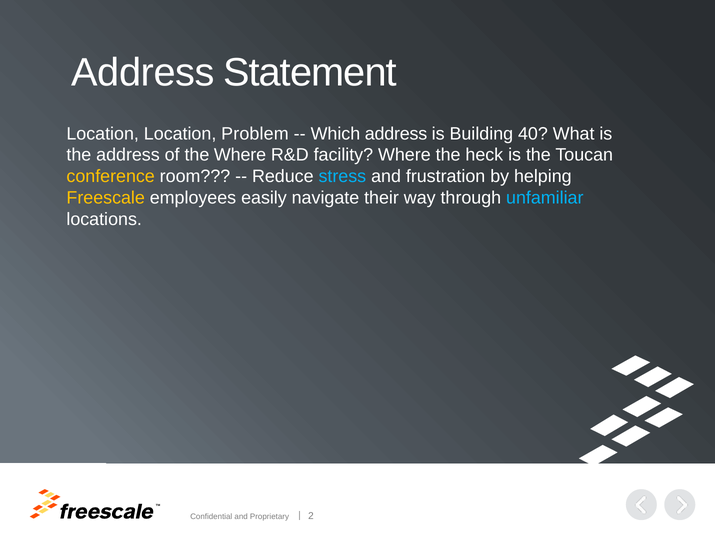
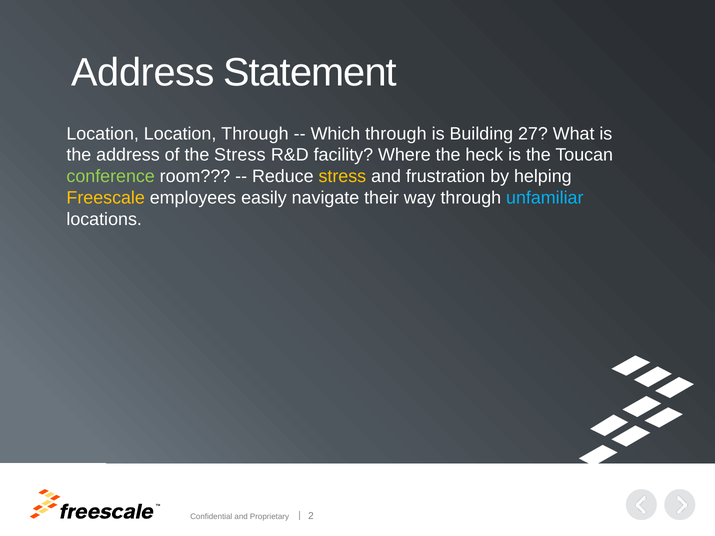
Location Problem: Problem -> Through
Which address: address -> through
40: 40 -> 27
the Where: Where -> Stress
conference colour: yellow -> light green
stress at (342, 177) colour: light blue -> yellow
